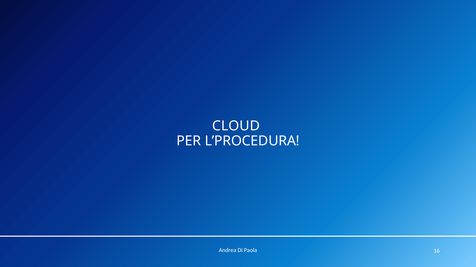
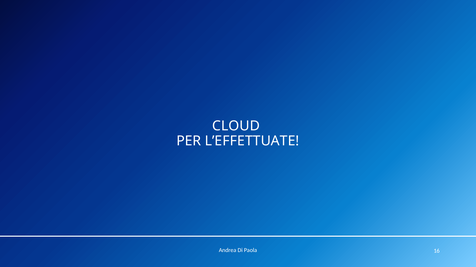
L’PROCEDURA: L’PROCEDURA -> L’EFFETTUATE
